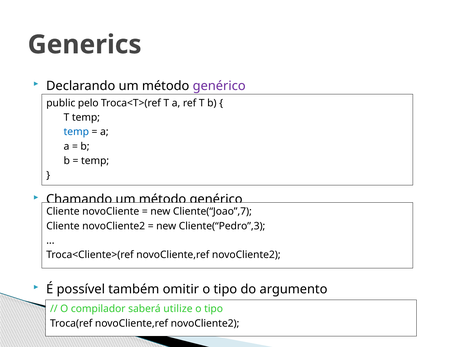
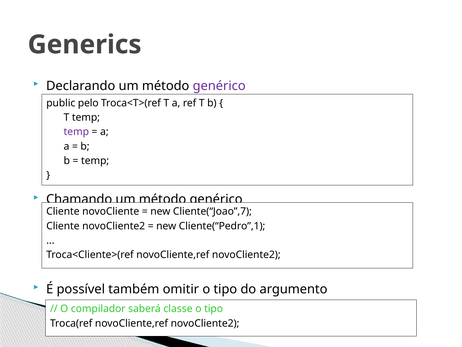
temp at (76, 132) colour: blue -> purple
Cliente(“Pedro”,3: Cliente(“Pedro”,3 -> Cliente(“Pedro”,1
utilize: utilize -> classe
